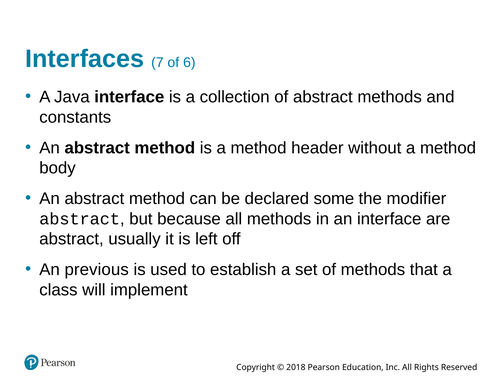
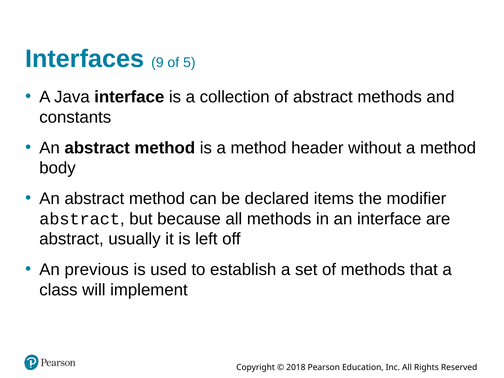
7: 7 -> 9
6: 6 -> 5
some: some -> items
